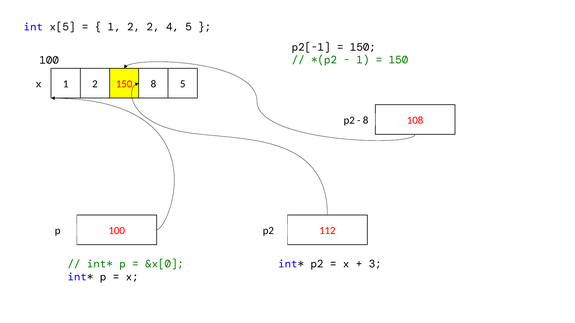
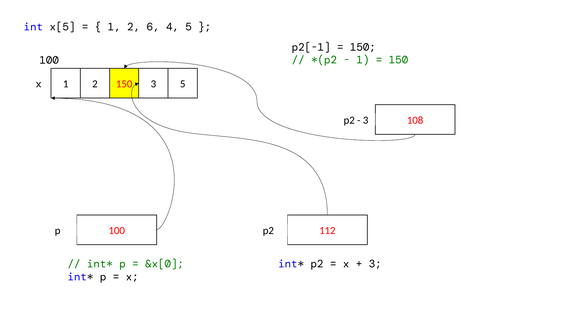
2 2: 2 -> 6
150 8: 8 -> 3
8 at (366, 120): 8 -> 3
